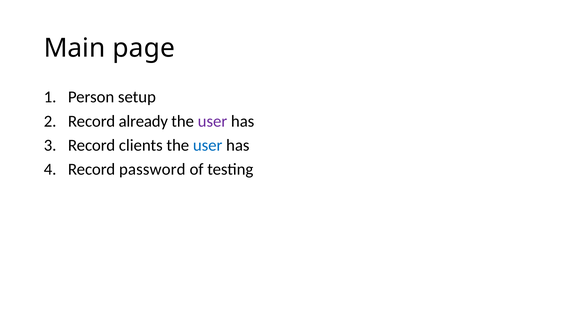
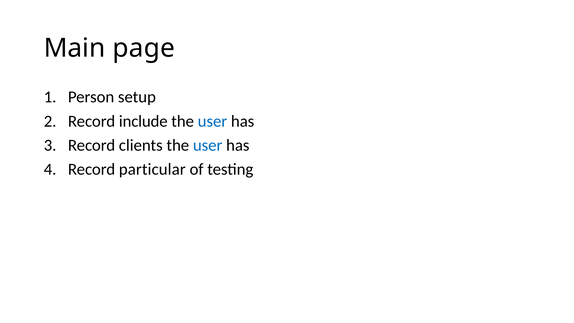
already: already -> include
user at (212, 121) colour: purple -> blue
password: password -> particular
